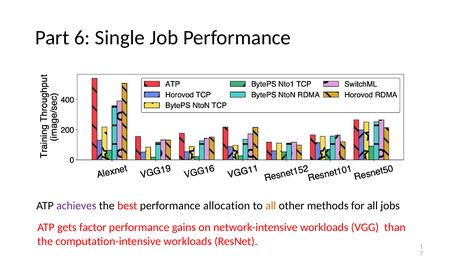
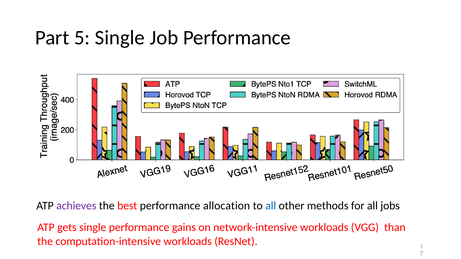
6: 6 -> 5
all at (271, 206) colour: orange -> blue
gets factor: factor -> single
